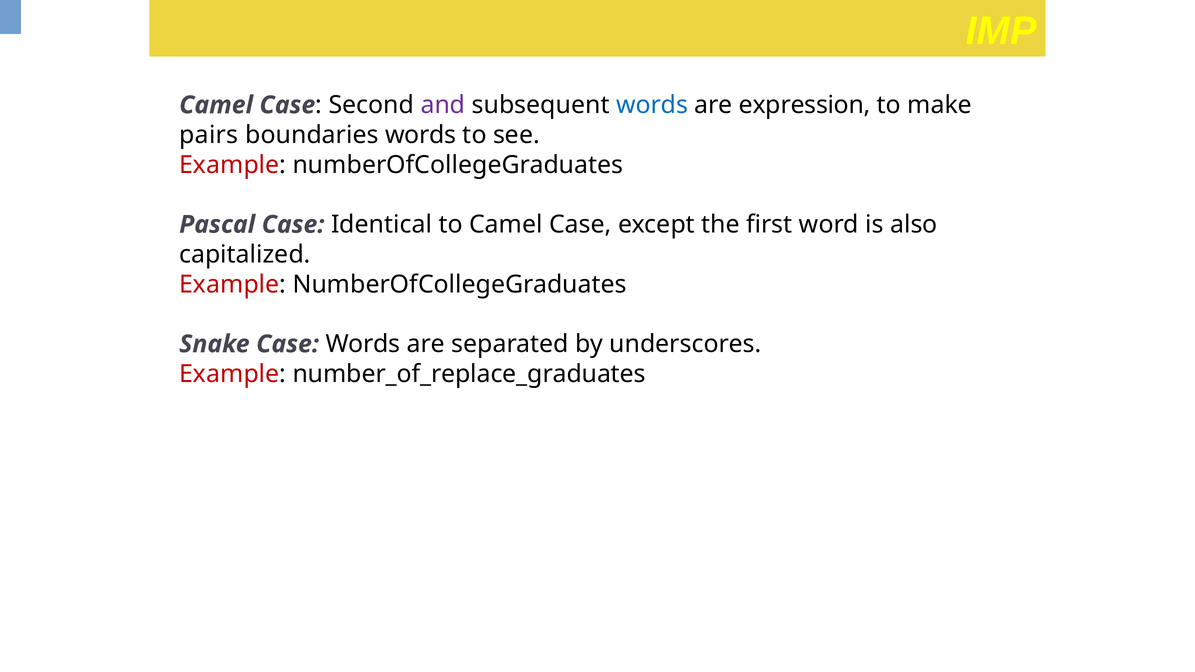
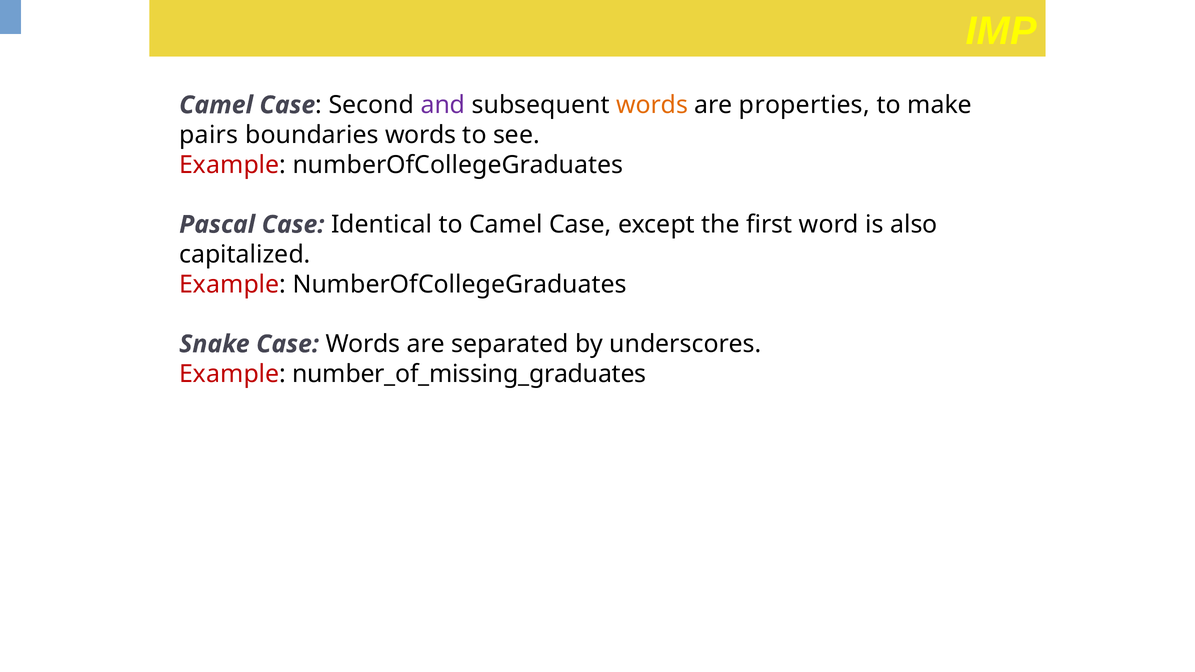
words at (652, 105) colour: blue -> orange
expression: expression -> properties
number_of_replace_graduates: number_of_replace_graduates -> number_of_missing_graduates
